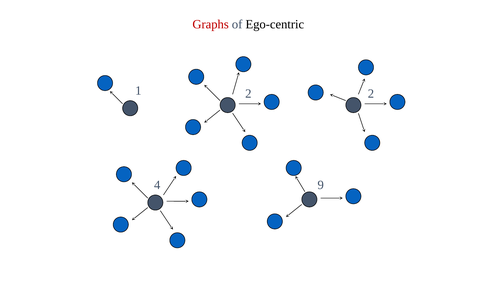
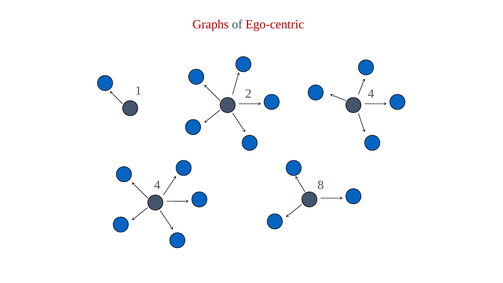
Ego-centric colour: black -> red
2 2: 2 -> 4
9: 9 -> 8
